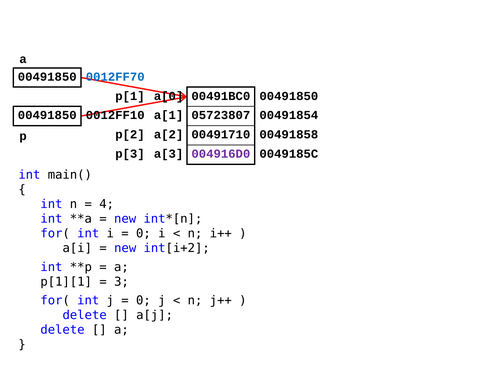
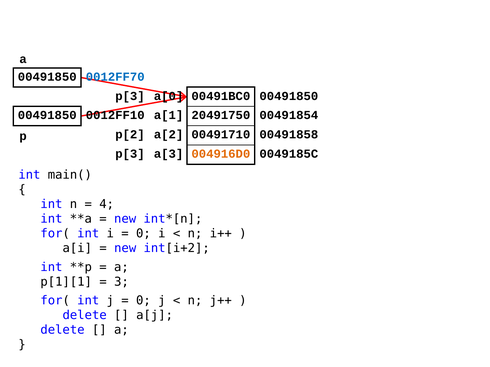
p[1 at (130, 96): p[1 -> p[3
05723807: 05723807 -> 20491750
004916D0 colour: purple -> orange
